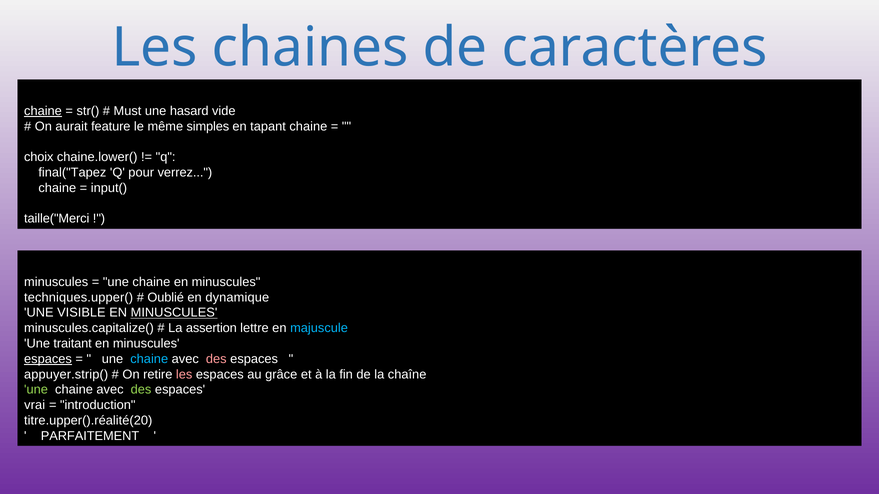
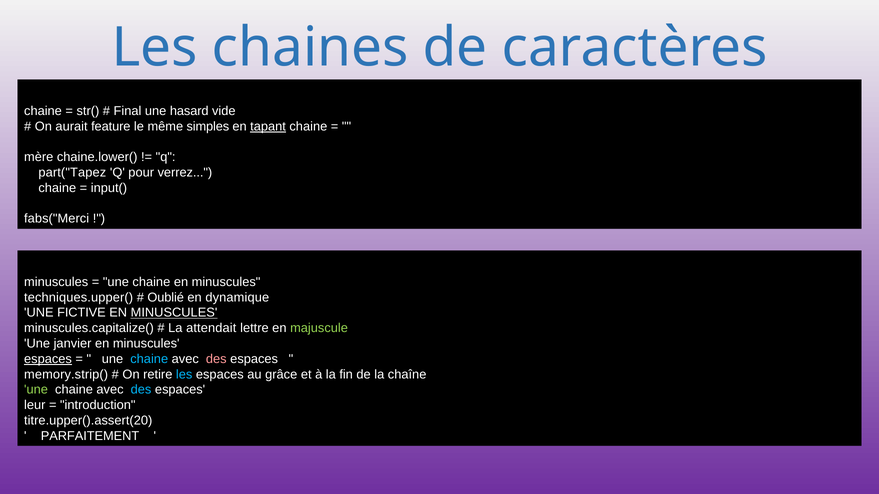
chaine at (43, 111) underline: present -> none
Must: Must -> Final
tapant underline: none -> present
choix: choix -> mère
final("Tapez: final("Tapez -> part("Tapez
taille("Merci: taille("Merci -> fabs("Merci
VISIBLE: VISIBLE -> FICTIVE
assertion: assertion -> attendait
majuscule colour: light blue -> light green
traitant: traitant -> janvier
appuyer.strip(: appuyer.strip( -> memory.strip(
les at (184, 375) colour: pink -> light blue
des at (141, 390) colour: light green -> light blue
vrai: vrai -> leur
titre.upper().réalité(20: titre.upper().réalité(20 -> titre.upper().assert(20
